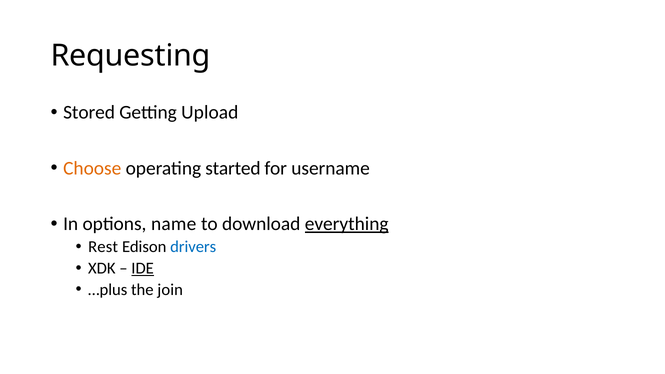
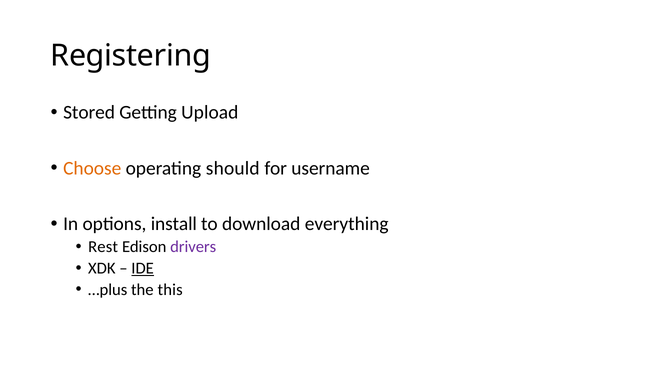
Requesting: Requesting -> Registering
started: started -> should
name: name -> install
everything underline: present -> none
drivers colour: blue -> purple
join: join -> this
